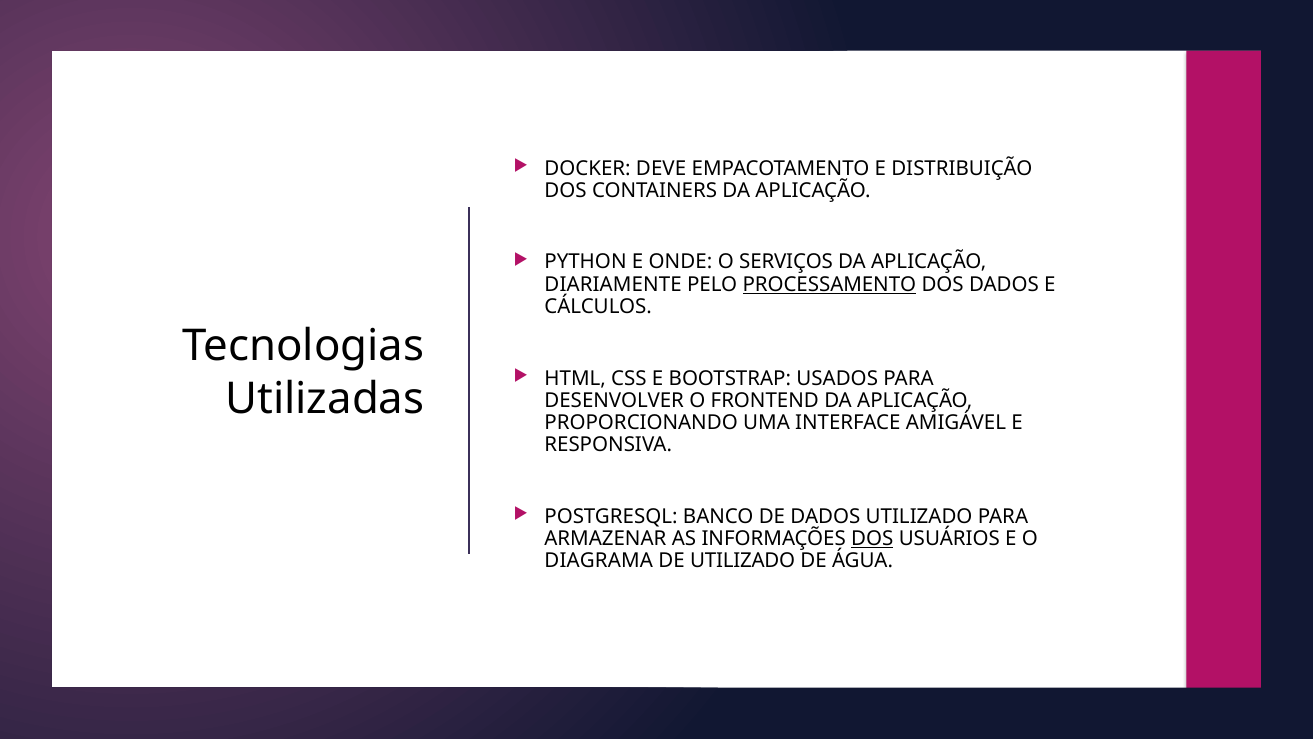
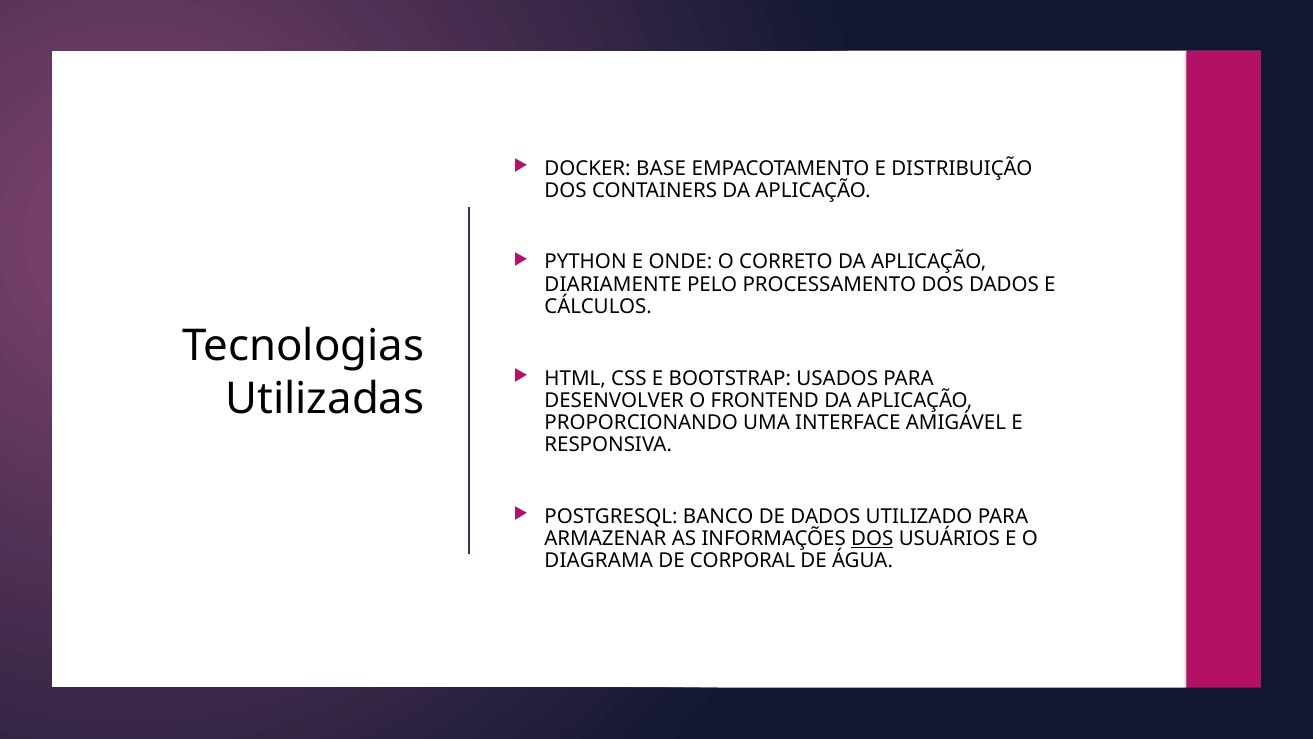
DEVE: DEVE -> BASE
SERVIÇOS: SERVIÇOS -> CORRETO
PROCESSAMENTO underline: present -> none
DE UTILIZADO: UTILIZADO -> CORPORAL
